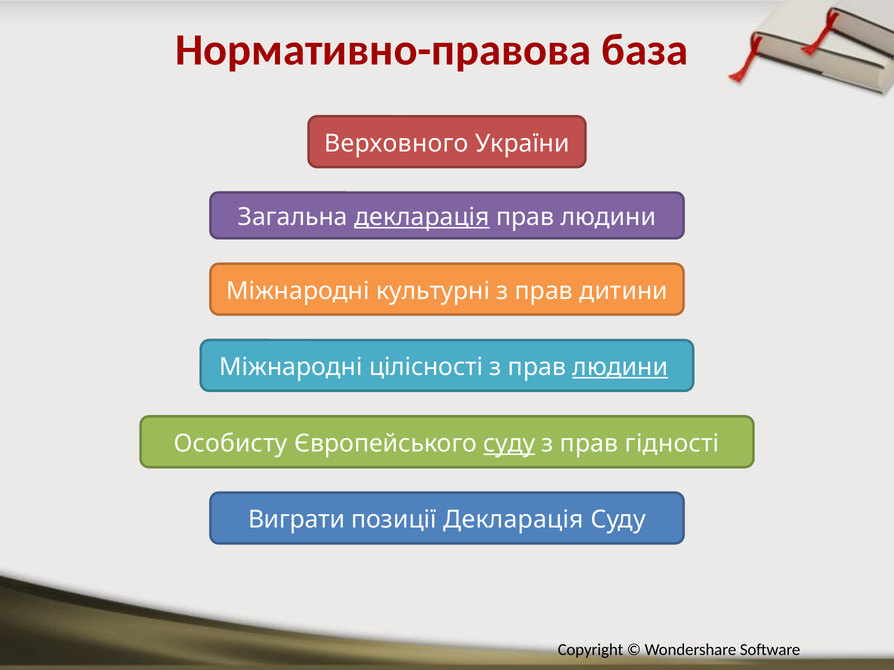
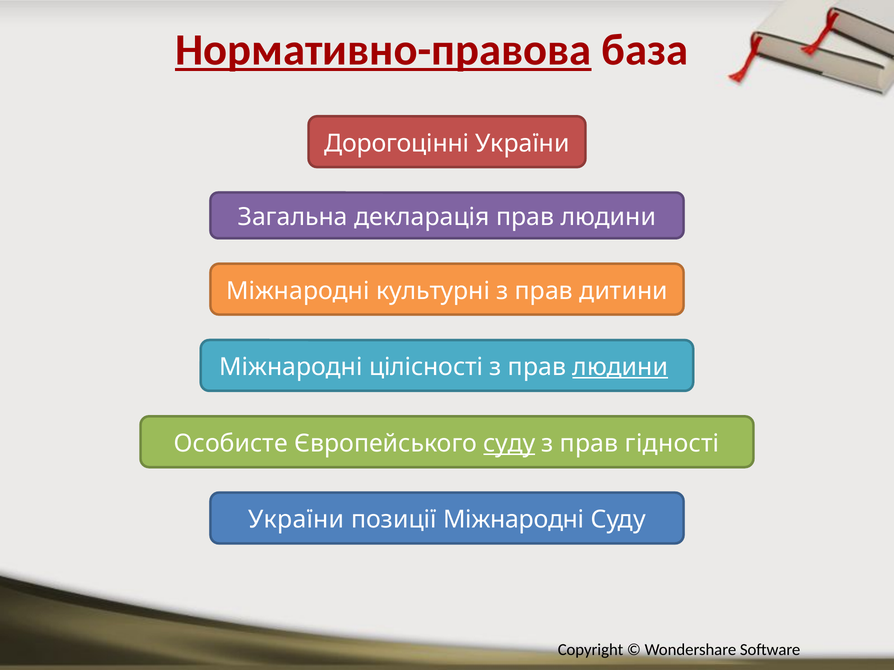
Нормативно-правова underline: none -> present
Верховного: Верховного -> Дорогоцінні
декларація at (422, 217) underline: present -> none
Особисту: Особисту -> Особисте
Виграти at (297, 520): Виграти -> України
позиції Декларація: Декларація -> Міжнародні
